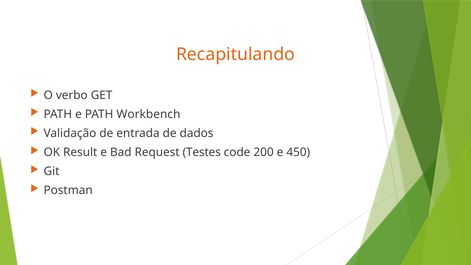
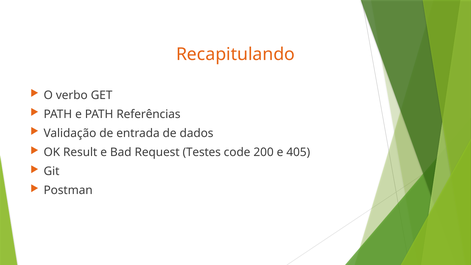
Workbench: Workbench -> Referências
450: 450 -> 405
